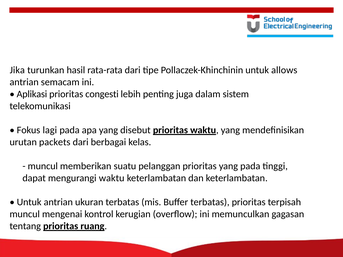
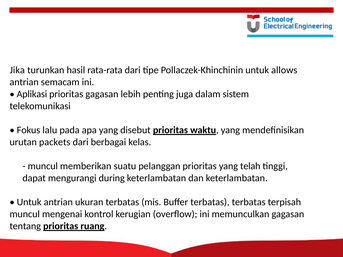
prioritas congesti: congesti -> gagasan
lagi: lagi -> lalu
yang pada: pada -> telah
mengurangi waktu: waktu -> during
terbatas prioritas: prioritas -> terbatas
